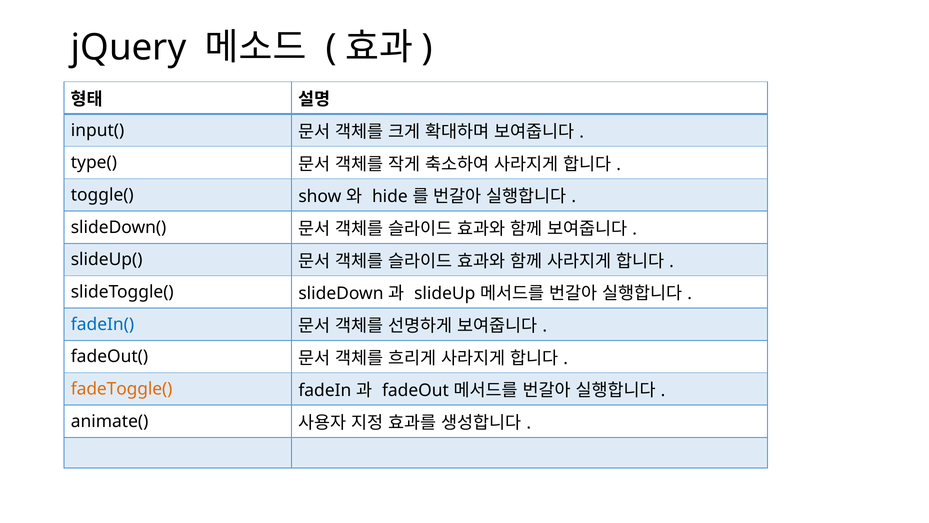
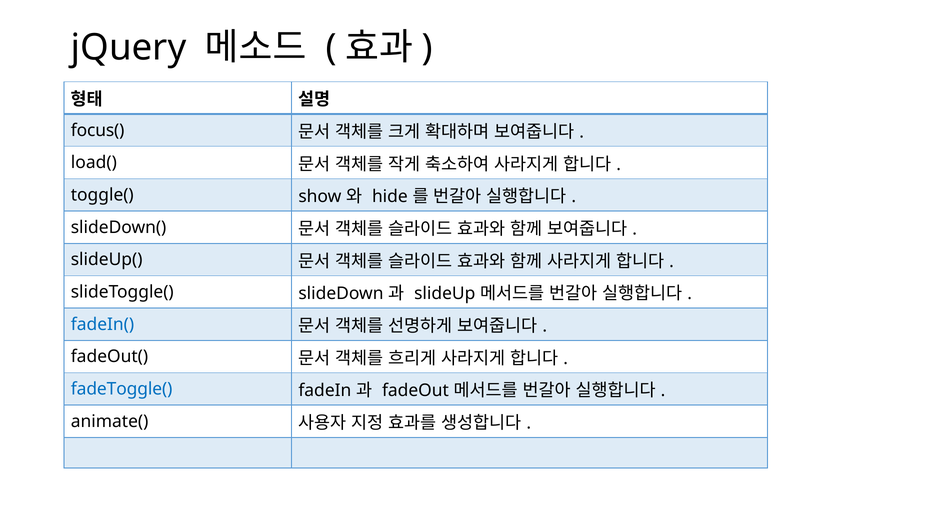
input(: input( -> focus(
type(: type( -> load(
fadeToggle( colour: orange -> blue
